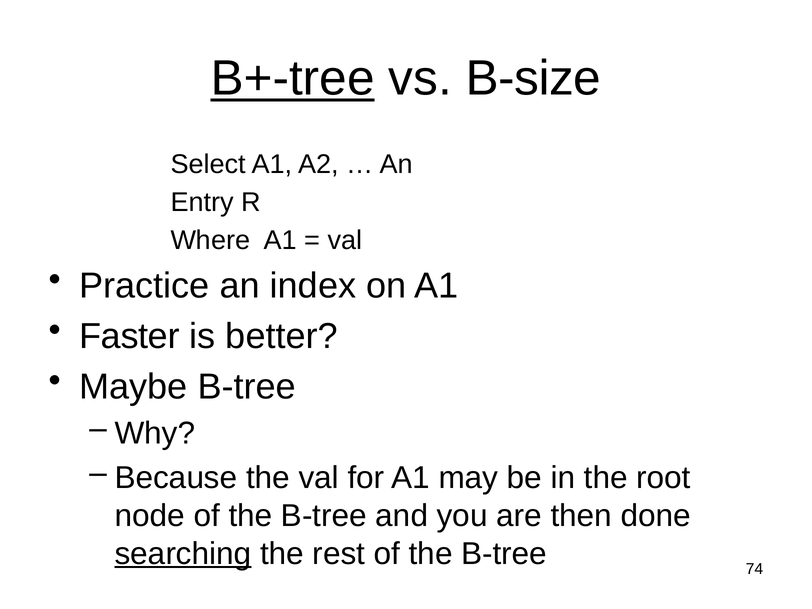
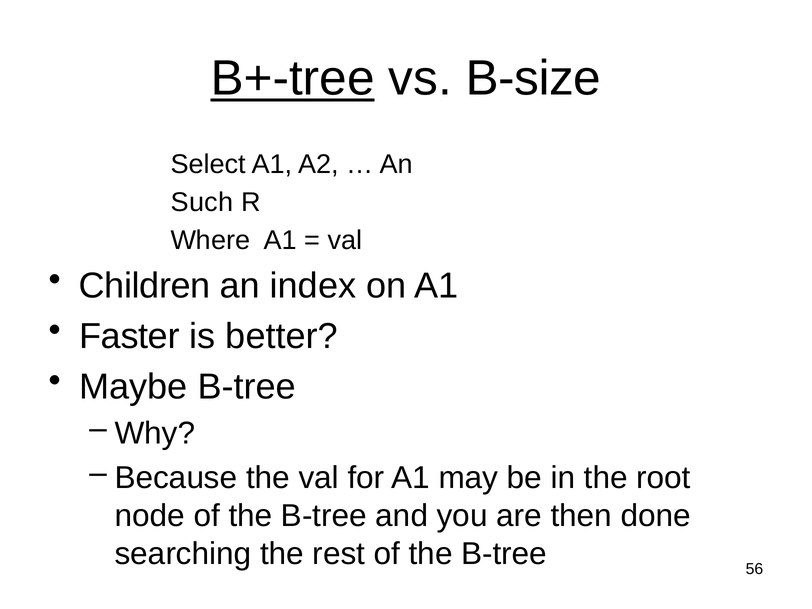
Entry: Entry -> Such
Practice: Practice -> Children
searching underline: present -> none
74: 74 -> 56
